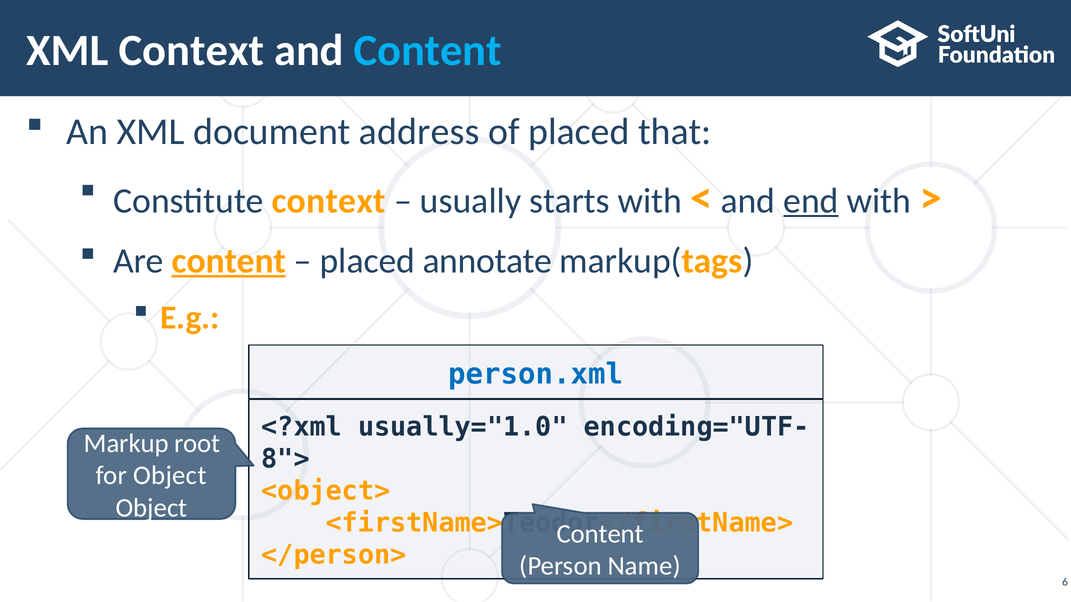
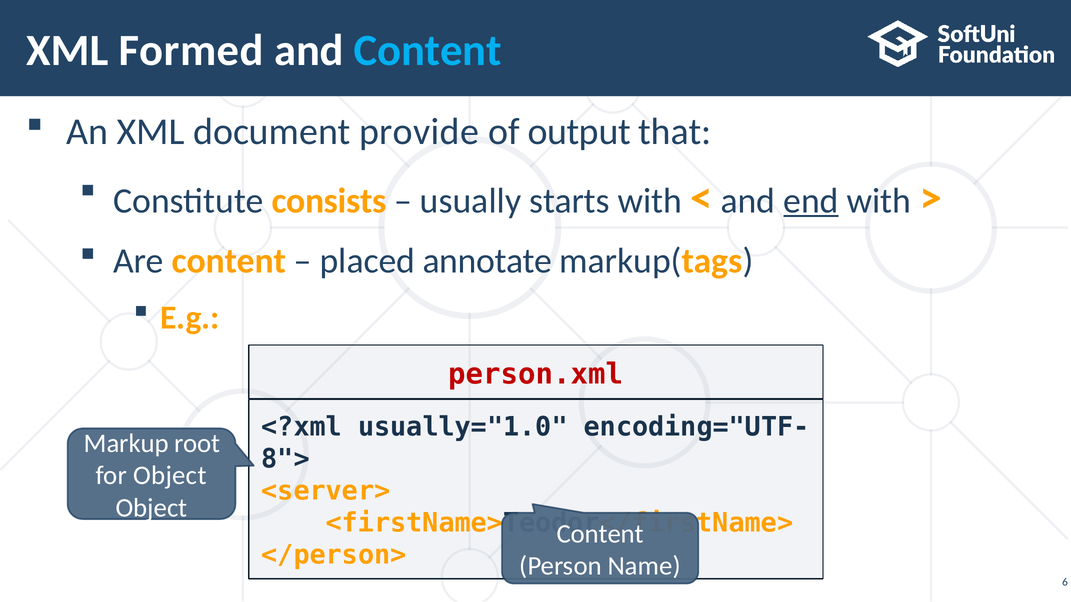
XML Context: Context -> Formed
address: address -> provide
of placed: placed -> output
Constitute context: context -> consists
content at (229, 261) underline: present -> none
person.xml colour: blue -> red
<object>: <object> -> <server>
